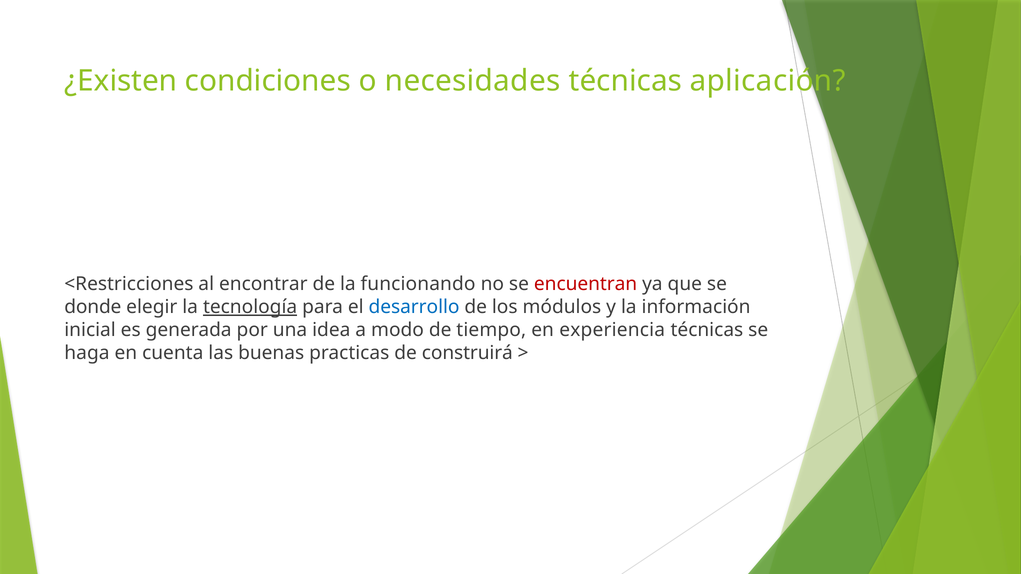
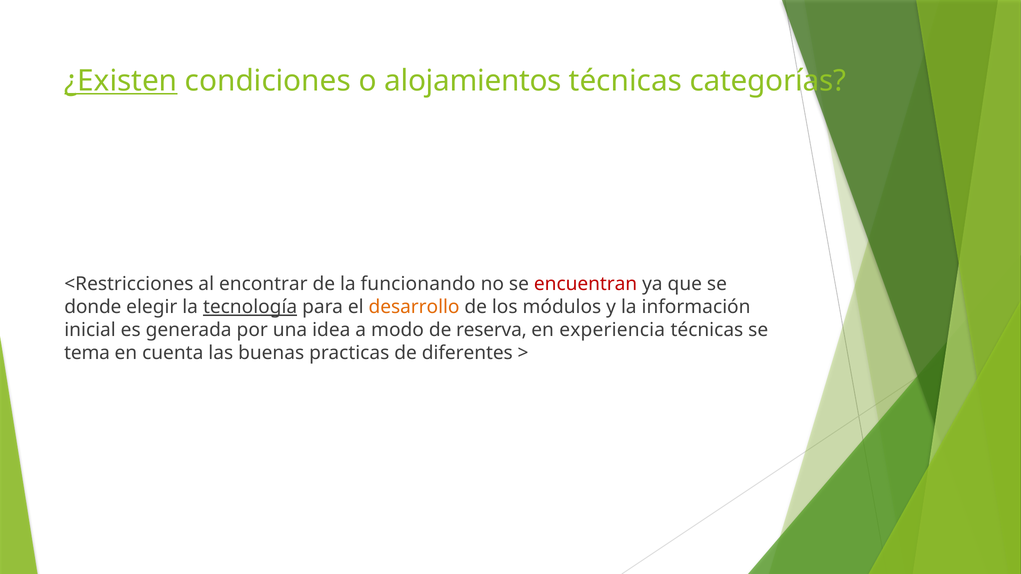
¿Existen underline: none -> present
necesidades: necesidades -> alojamientos
aplicación: aplicación -> categorías
desarrollo colour: blue -> orange
tiempo: tiempo -> reserva
haga: haga -> tema
construirá: construirá -> diferentes
